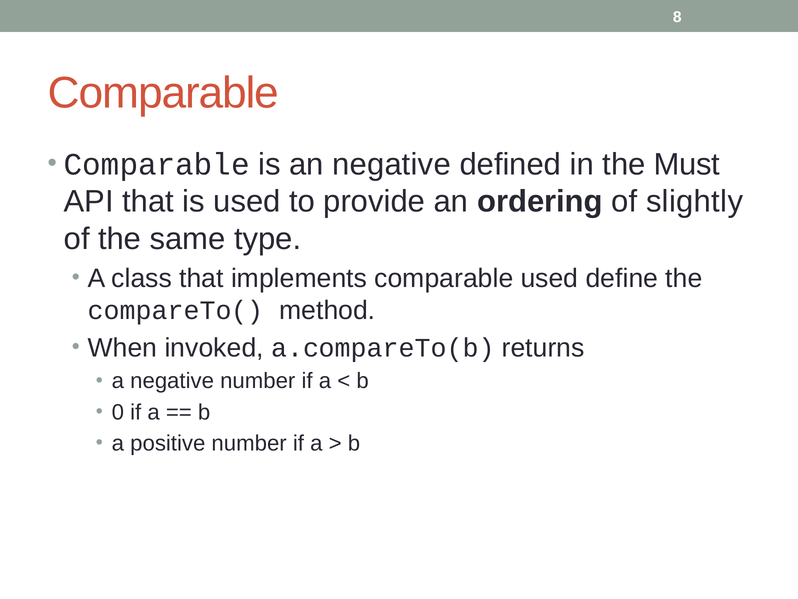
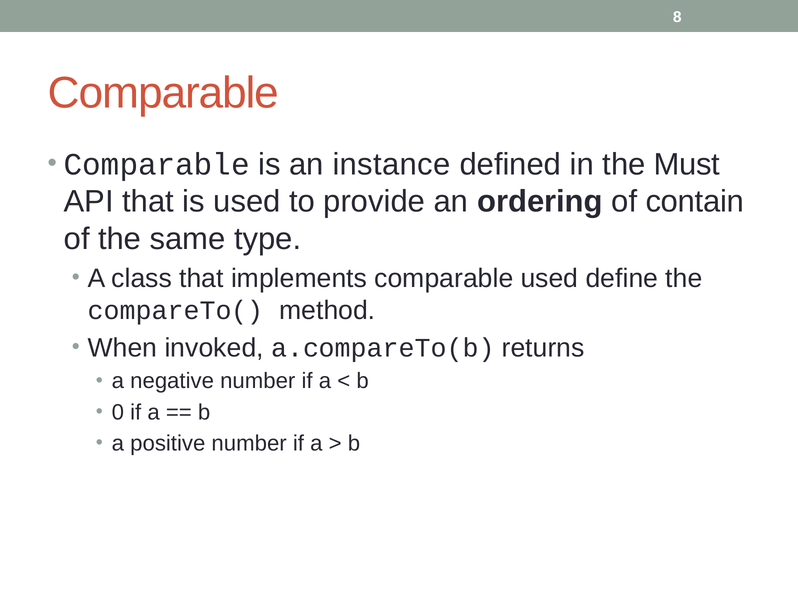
an negative: negative -> instance
slightly: slightly -> contain
